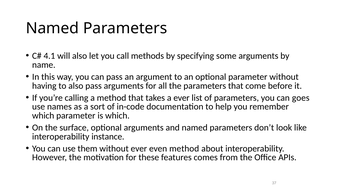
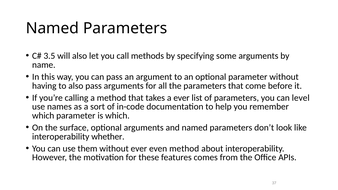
4.1: 4.1 -> 3.5
goes: goes -> level
instance: instance -> whether
